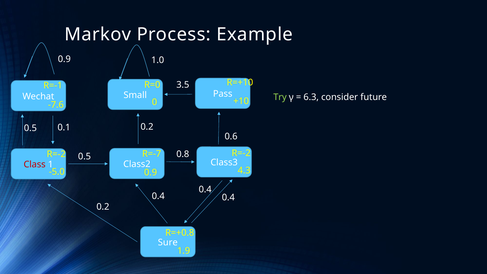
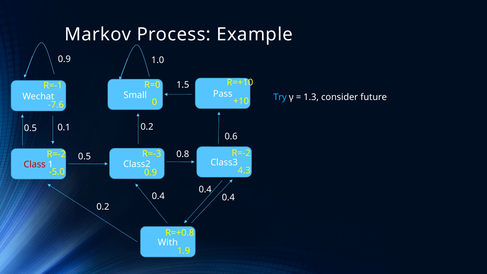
3.5: 3.5 -> 1.5
Try colour: light green -> light blue
6.3: 6.3 -> 1.3
R=-7: R=-7 -> R=-3
Sure: Sure -> With
